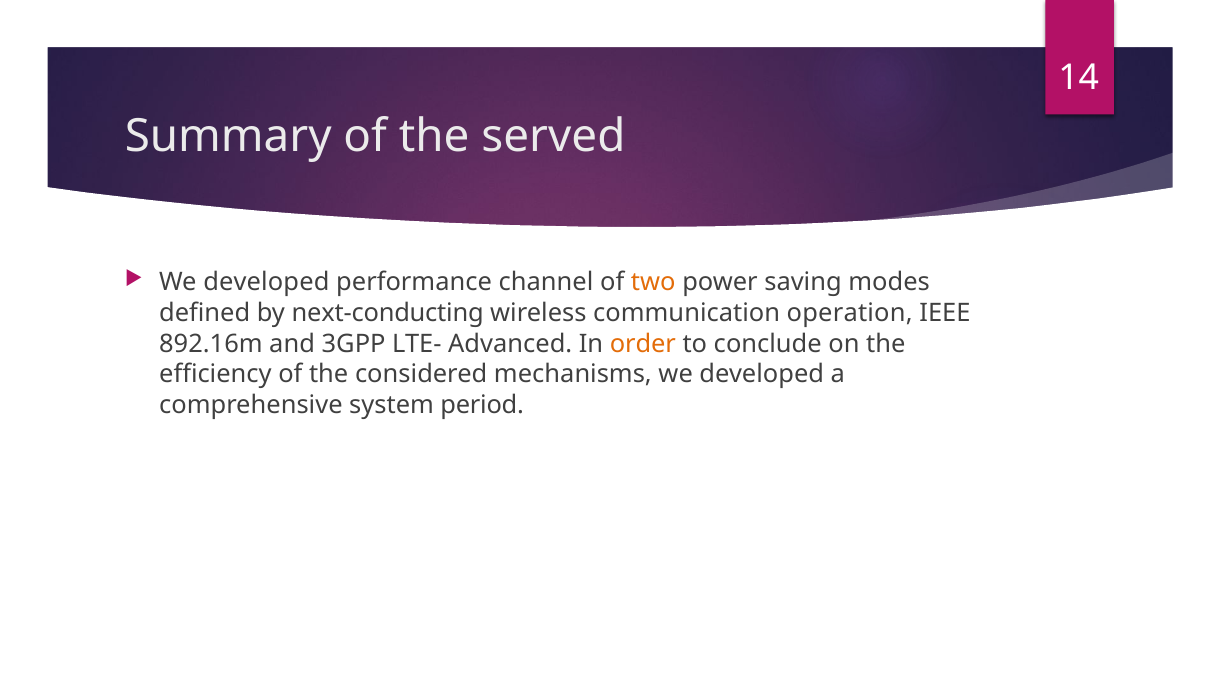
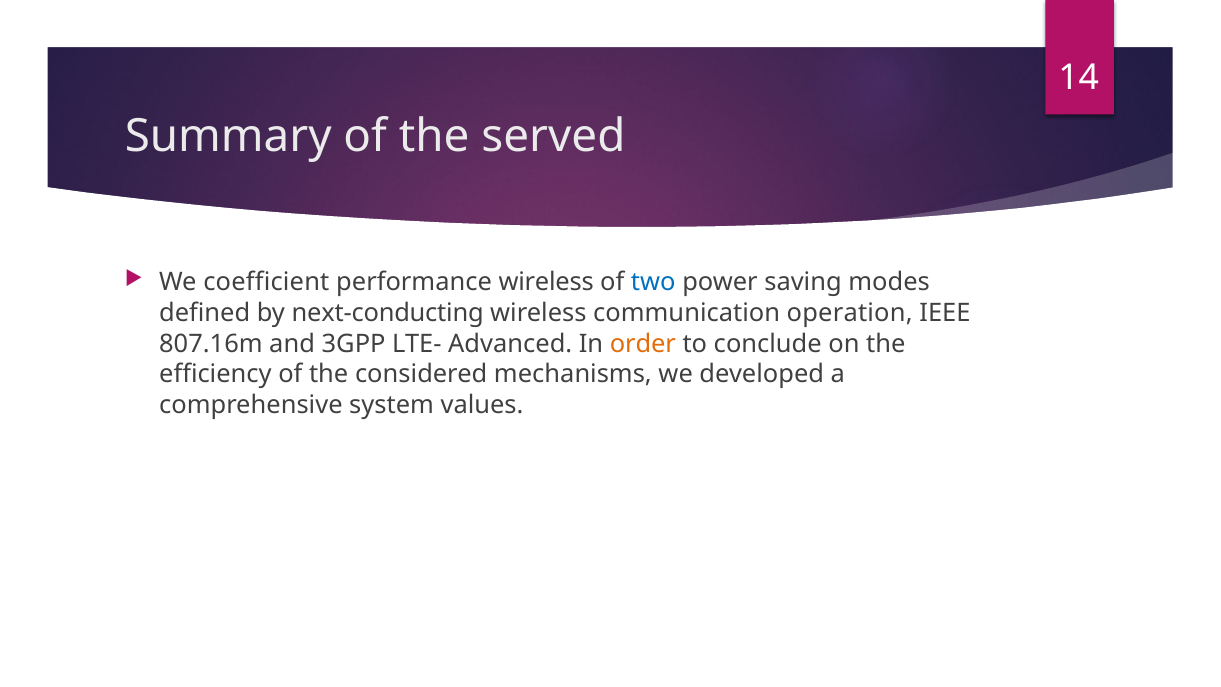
developed at (266, 282): developed -> coefficient
performance channel: channel -> wireless
two colour: orange -> blue
892.16m: 892.16m -> 807.16m
period: period -> values
